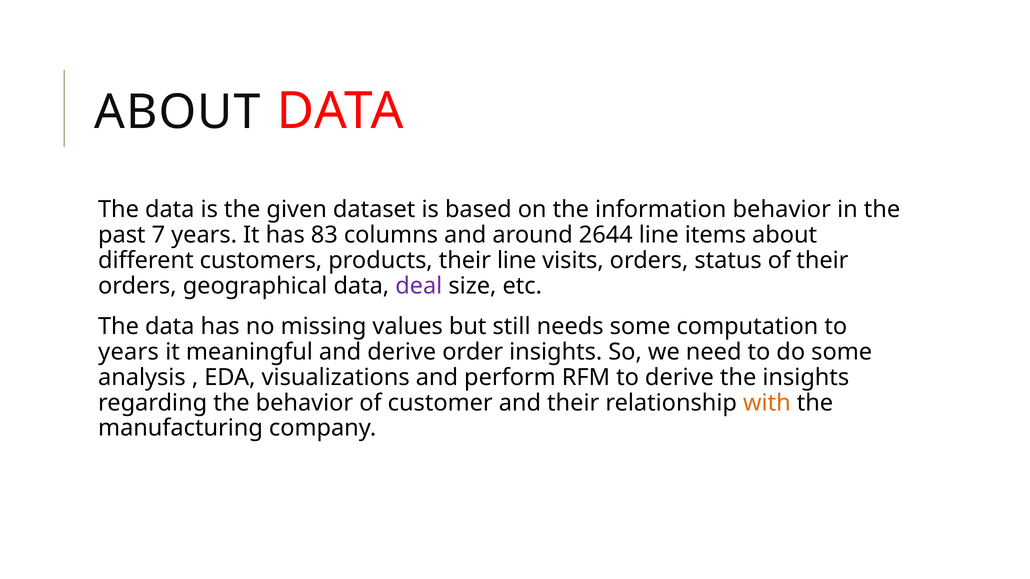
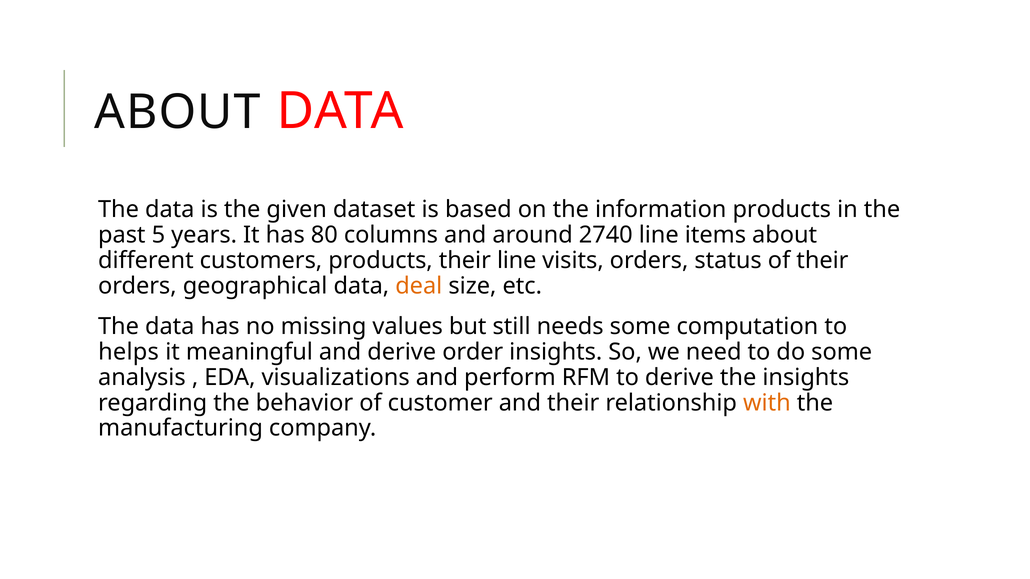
information behavior: behavior -> products
7: 7 -> 5
83: 83 -> 80
2644: 2644 -> 2740
deal colour: purple -> orange
years at (129, 352): years -> helps
